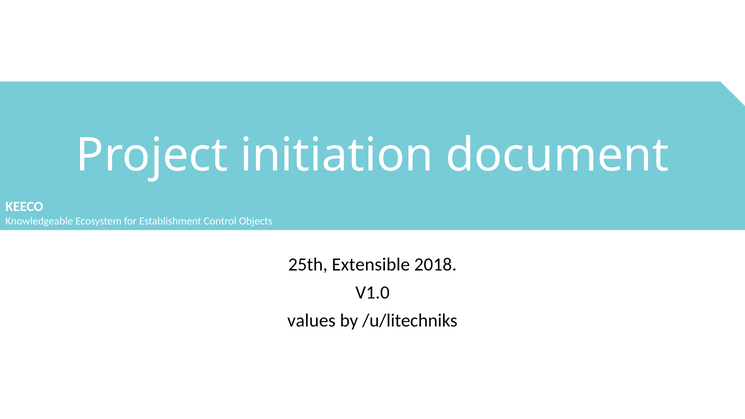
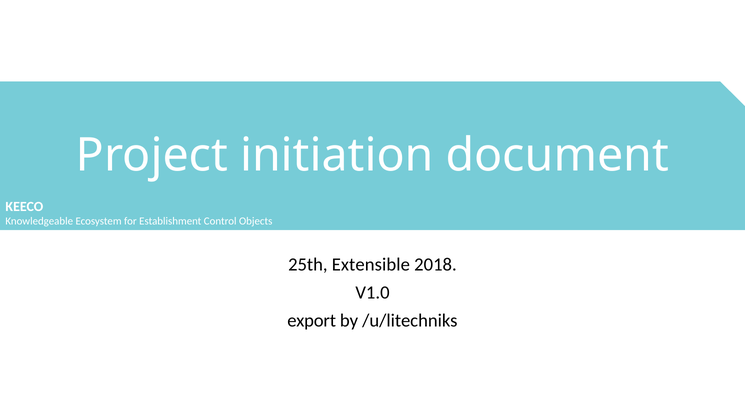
values: values -> export
